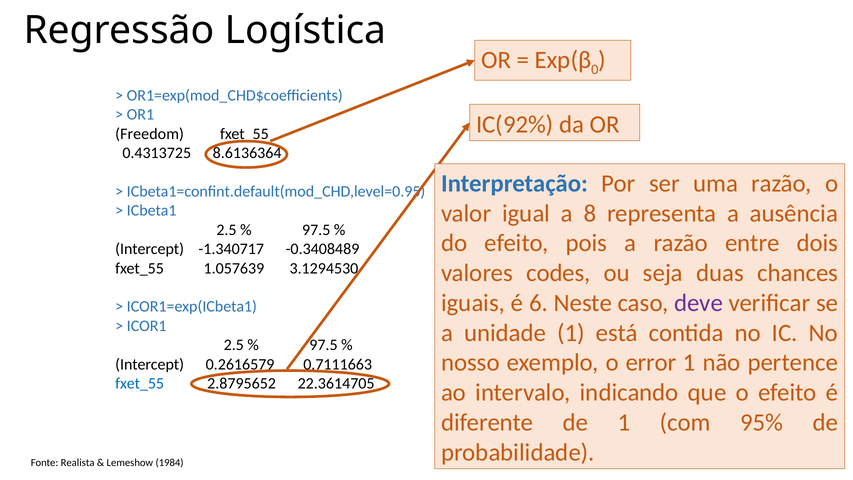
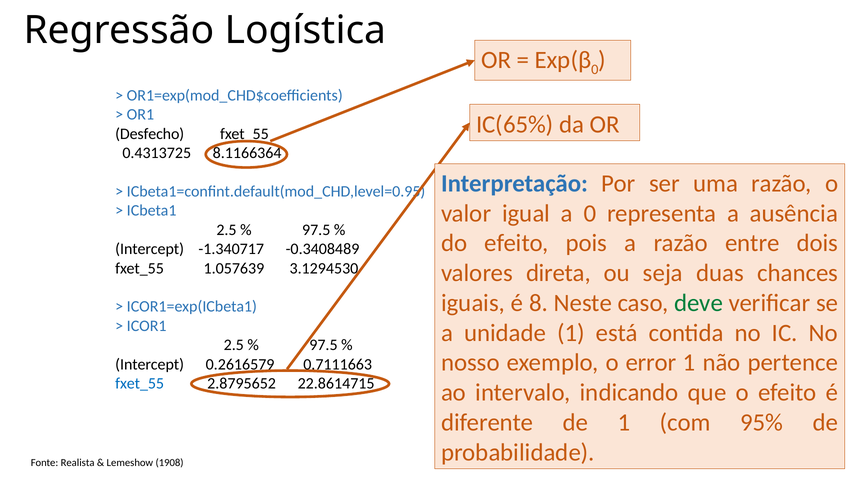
IC(92%: IC(92% -> IC(65%
Freedom: Freedom -> Desfecho
8.6136364: 8.6136364 -> 8.1166364
a 8: 8 -> 0
codes: codes -> direta
6: 6 -> 8
deve colour: purple -> green
22.3614705: 22.3614705 -> 22.8614715
1984: 1984 -> 1908
